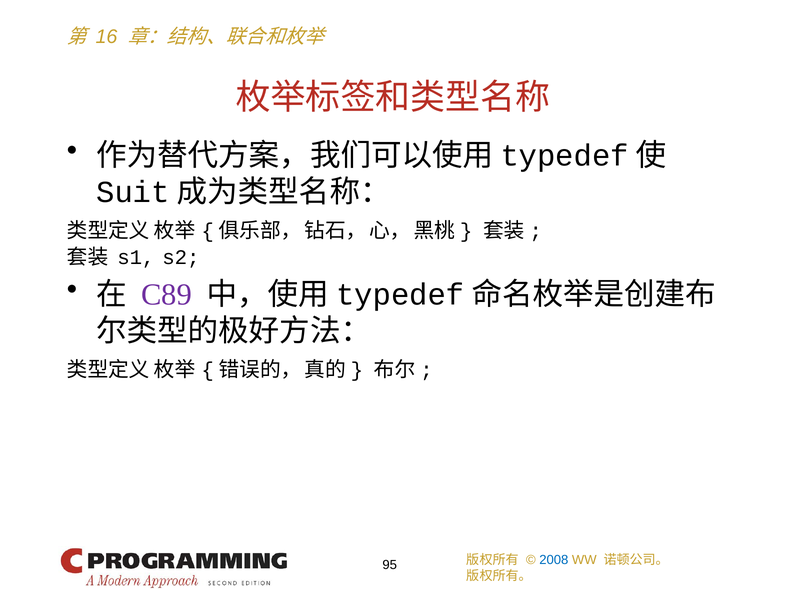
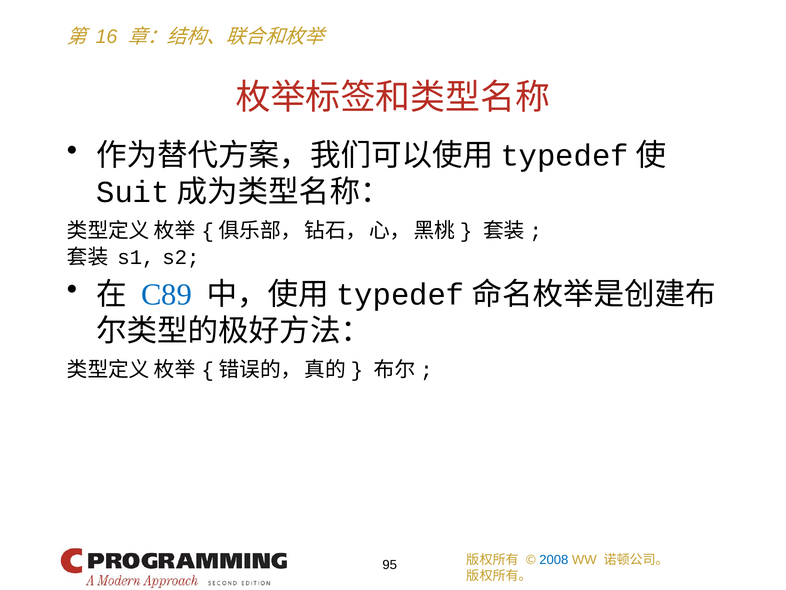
C89 colour: purple -> blue
